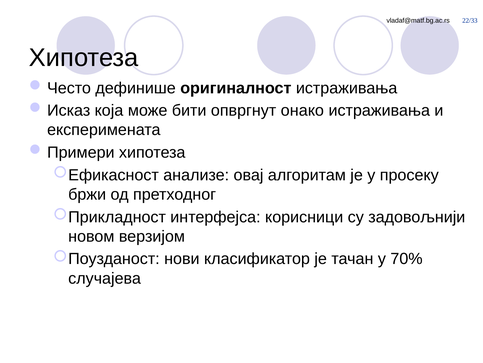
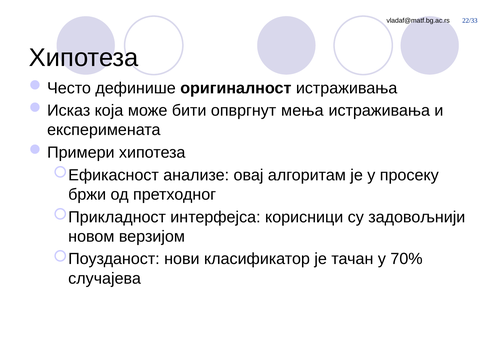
онако: онако -> мења
